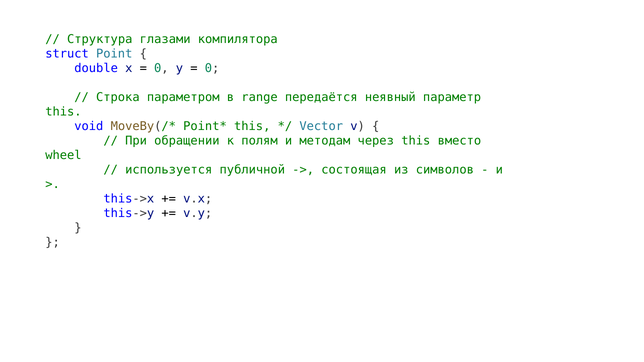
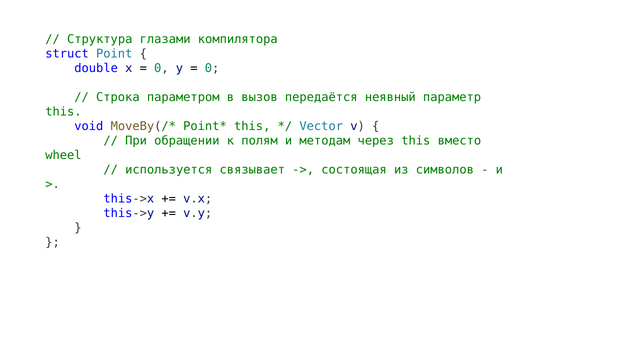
range: range -> вызов
публичной: публичной -> связывает
